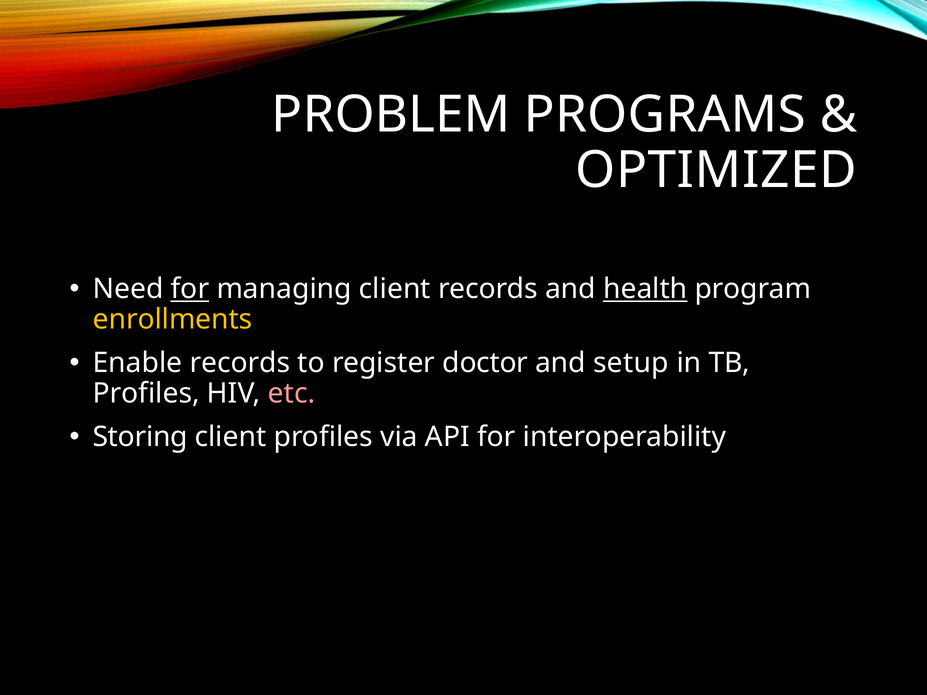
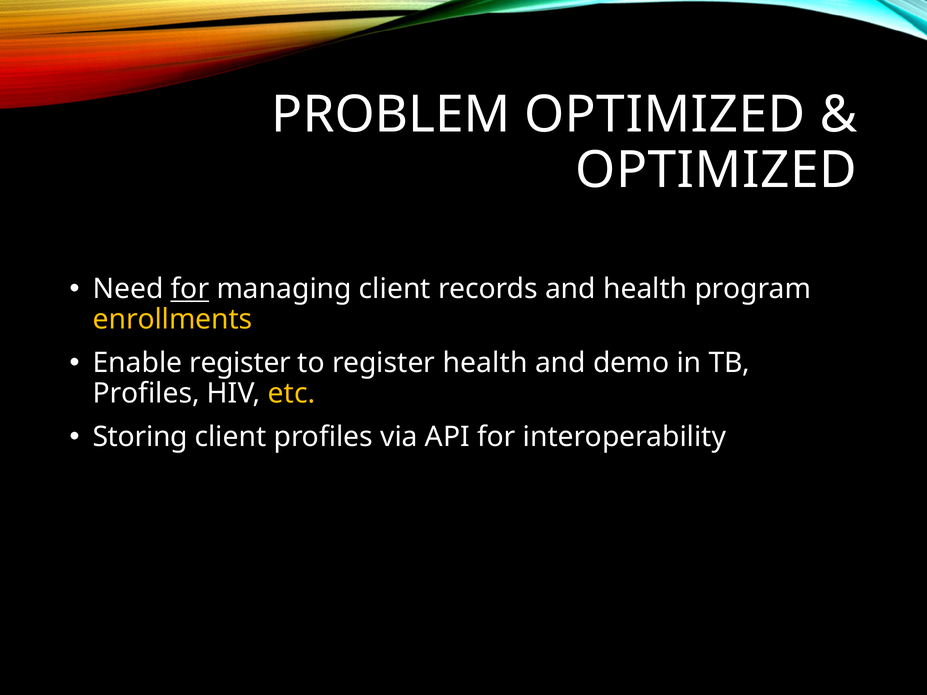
PROBLEM PROGRAMS: PROGRAMS -> OPTIMIZED
health at (645, 289) underline: present -> none
Enable records: records -> register
register doctor: doctor -> health
setup: setup -> demo
etc colour: pink -> yellow
